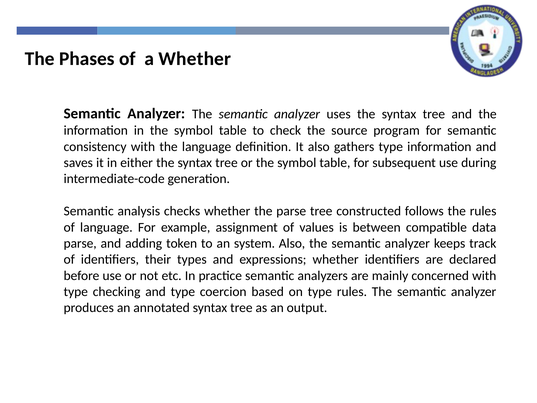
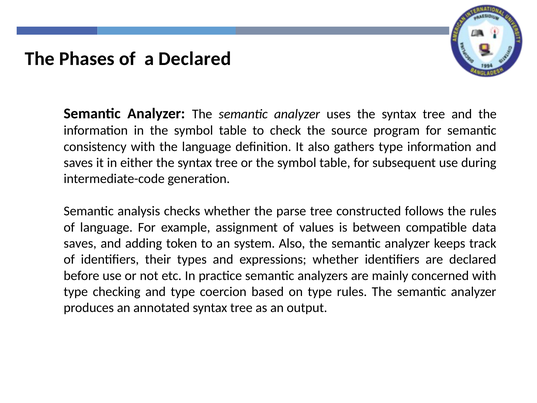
a Whether: Whether -> Declared
parse at (80, 243): parse -> saves
